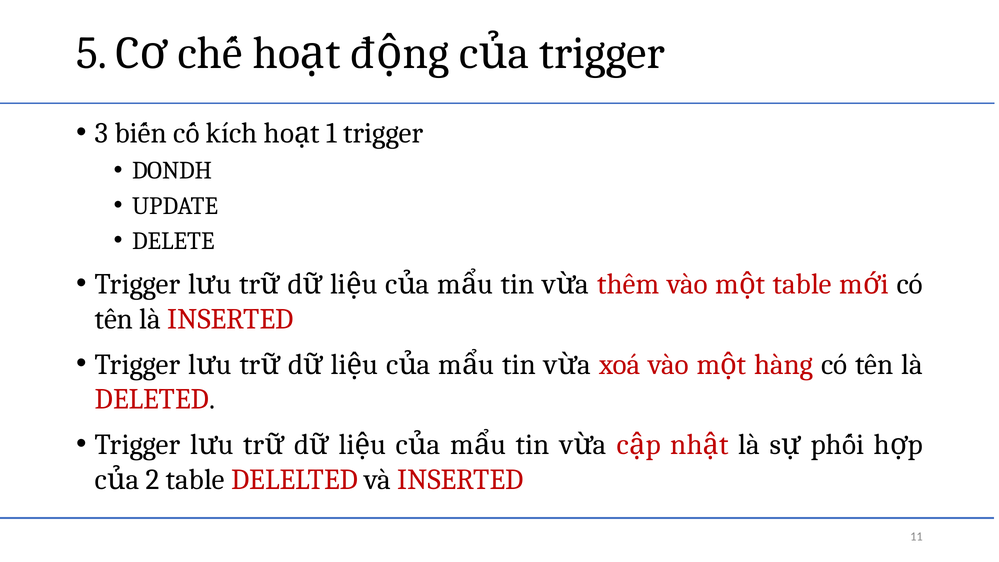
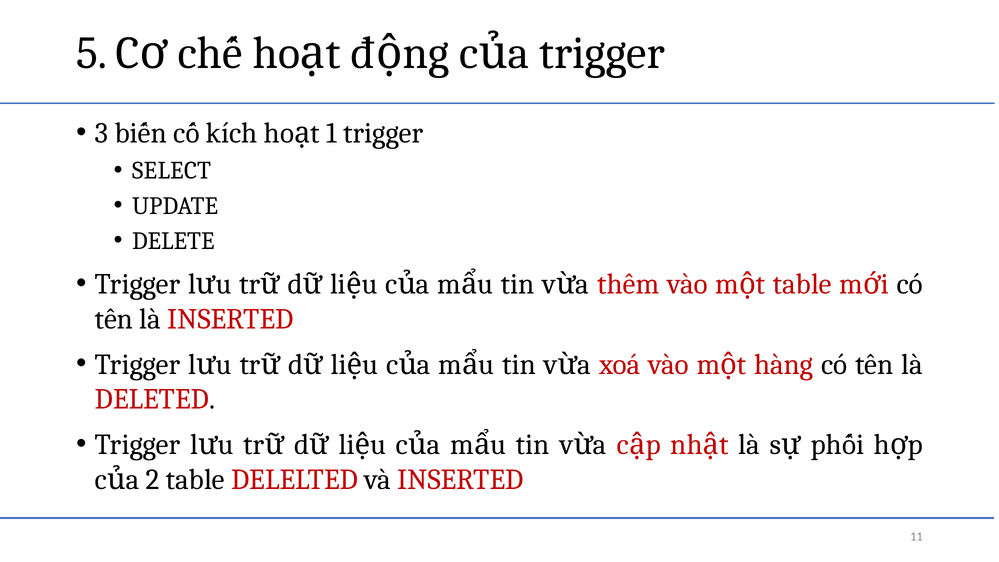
DONDH: DONDH -> SELECT
